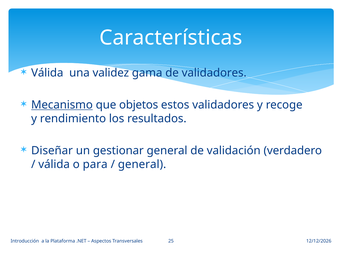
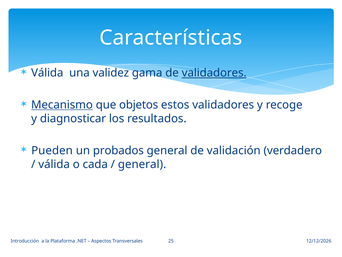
validadores at (214, 73) underline: none -> present
rendimiento: rendimiento -> diagnosticar
Diseñar: Diseñar -> Pueden
gestionar: gestionar -> probados
para: para -> cada
